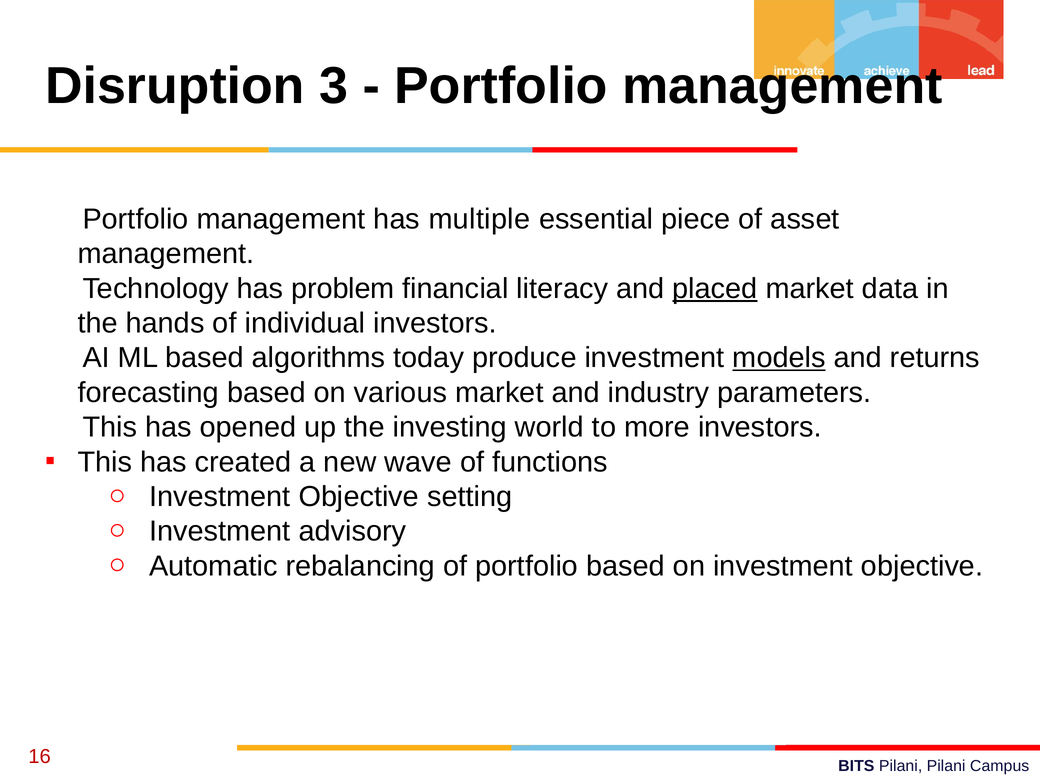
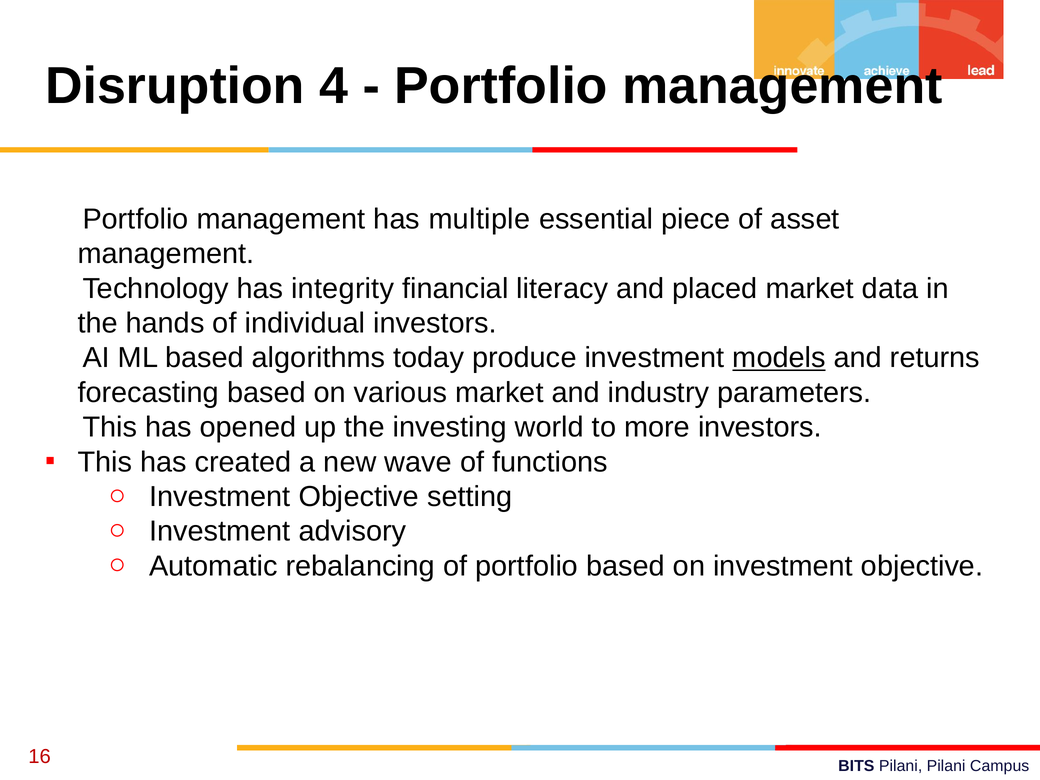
3: 3 -> 4
problem: problem -> integrity
placed underline: present -> none
